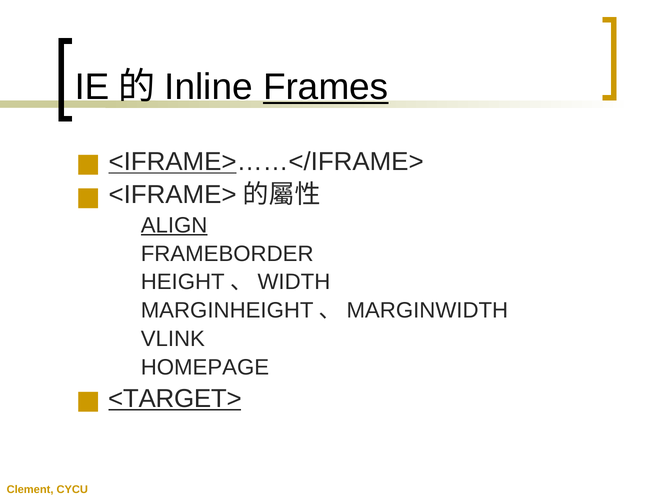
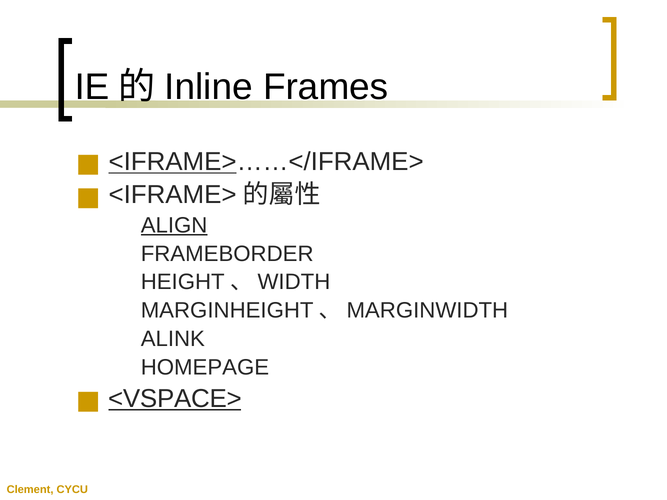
Frames underline: present -> none
VLINK: VLINK -> ALINK
<TARGET>: <TARGET> -> <VSPACE>
